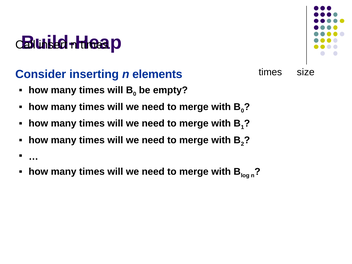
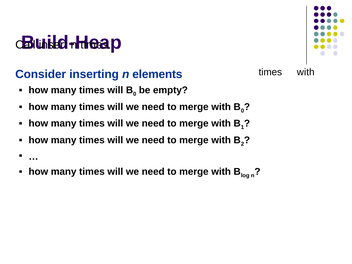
times size: size -> with
